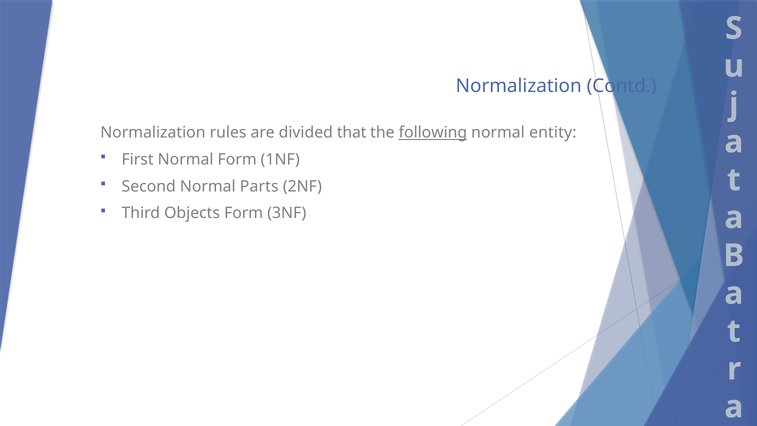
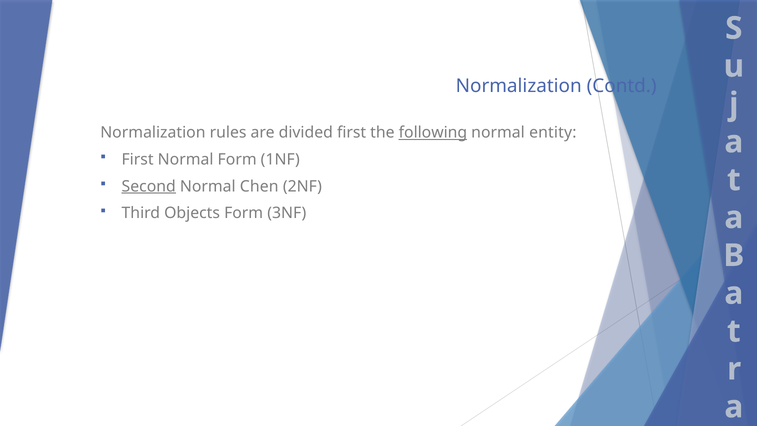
divided that: that -> first
Second underline: none -> present
Parts: Parts -> Chen
